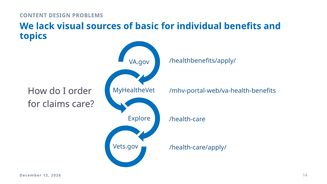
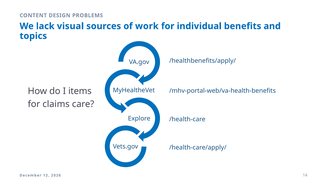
basic: basic -> work
order: order -> items
